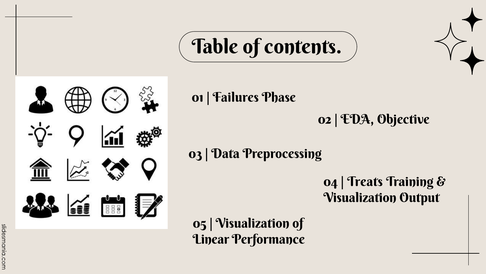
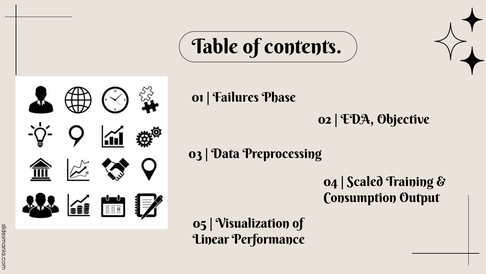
Treats: Treats -> Scaled
Visualization at (360, 197): Visualization -> Consumption
